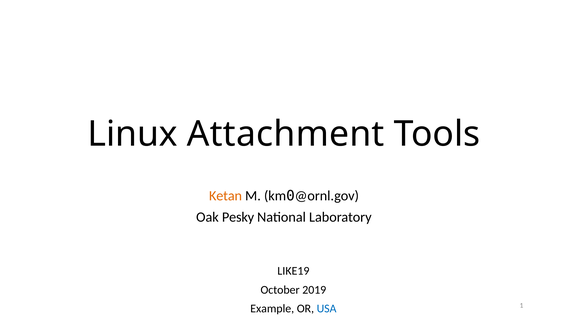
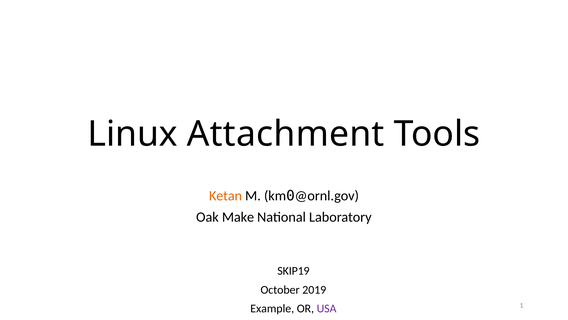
Pesky: Pesky -> Make
LIKE19: LIKE19 -> SKIP19
USA colour: blue -> purple
